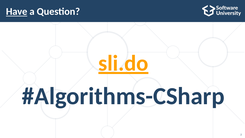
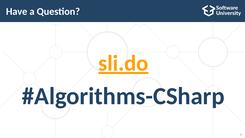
Have underline: present -> none
